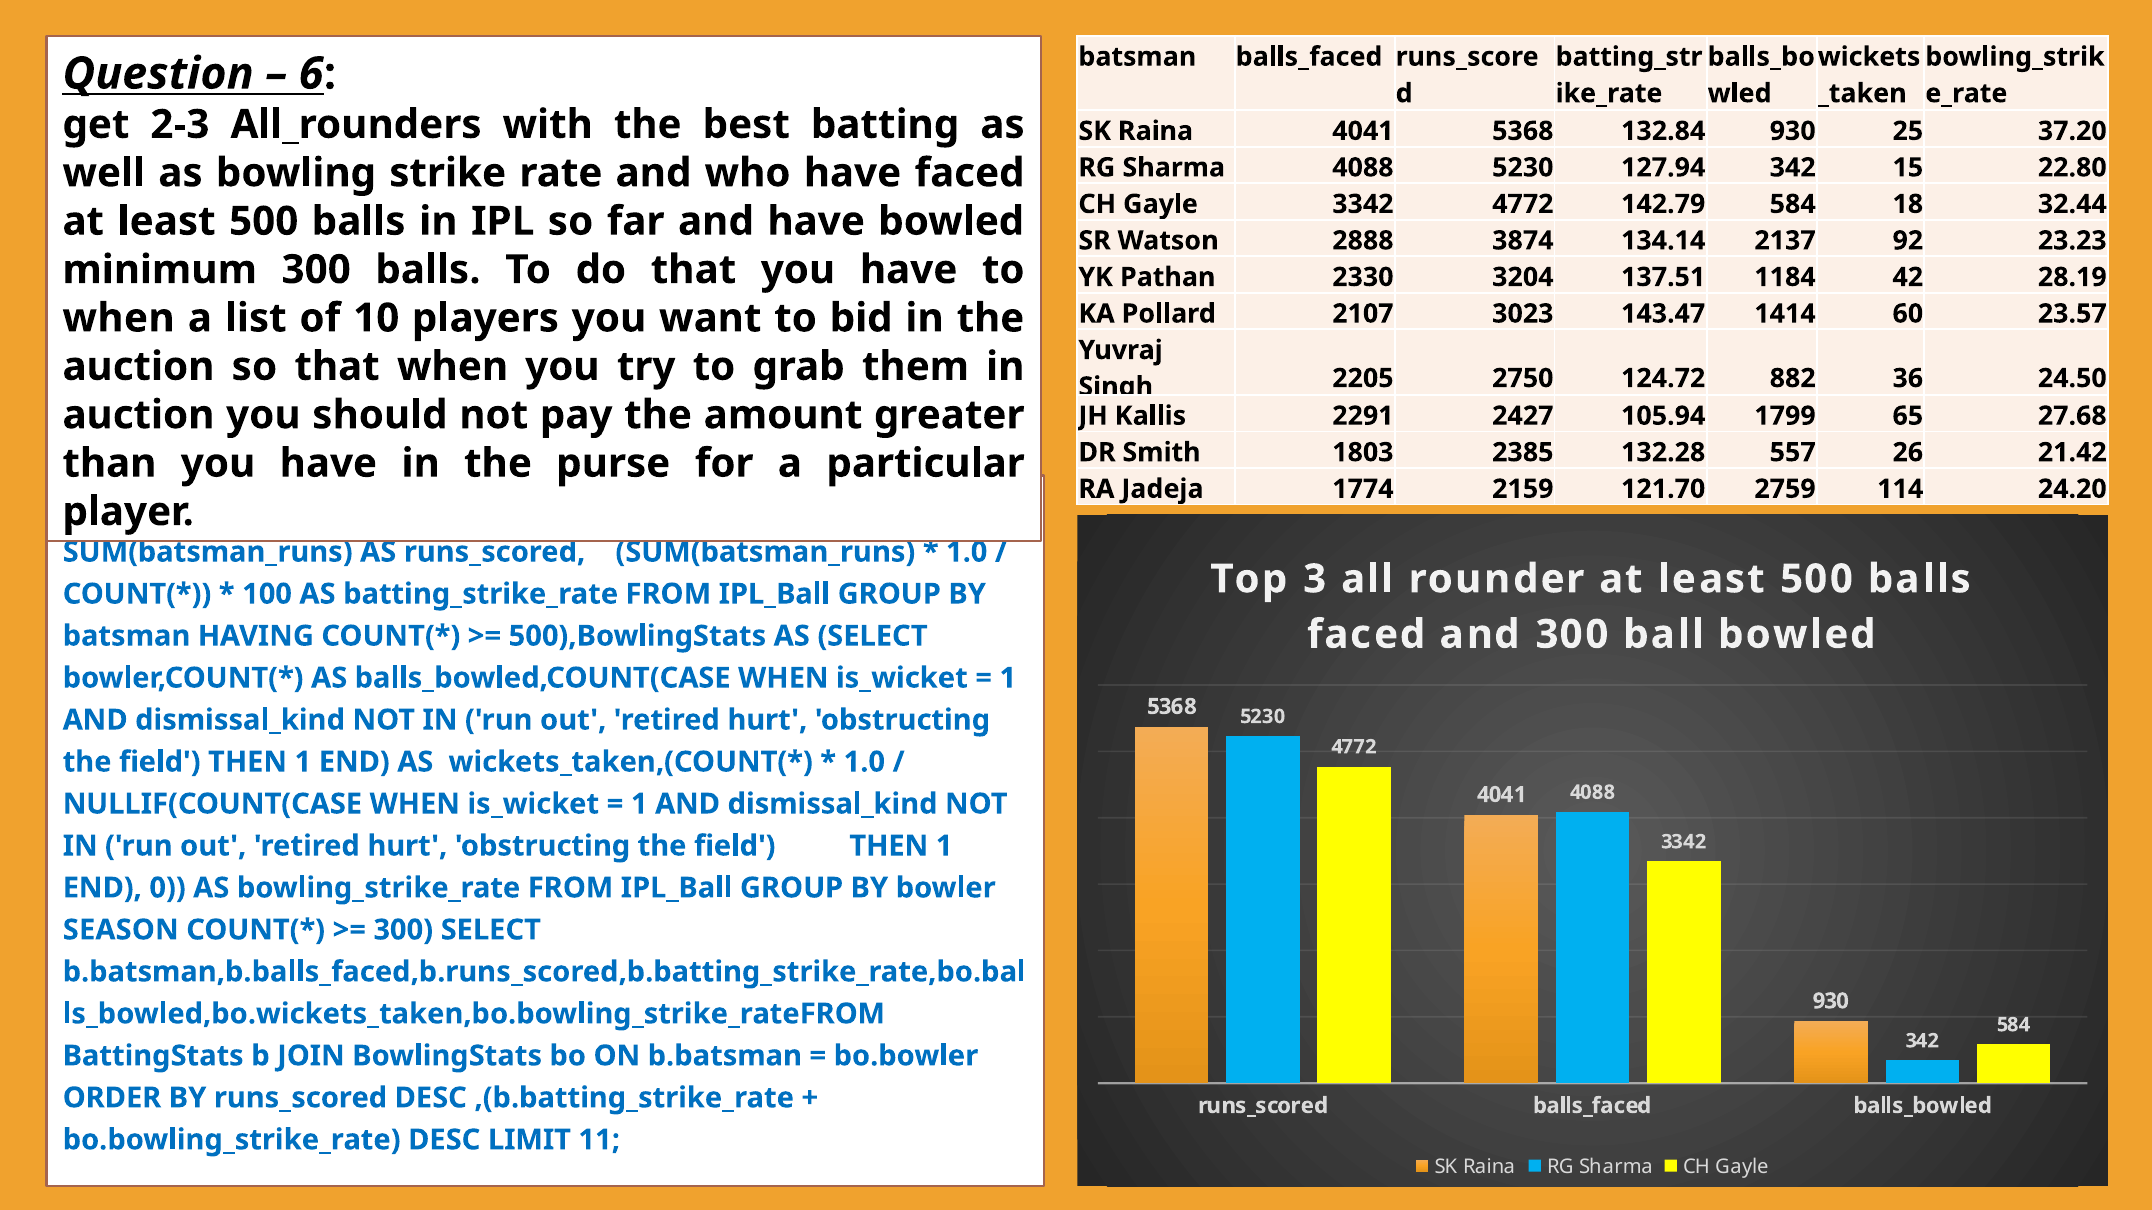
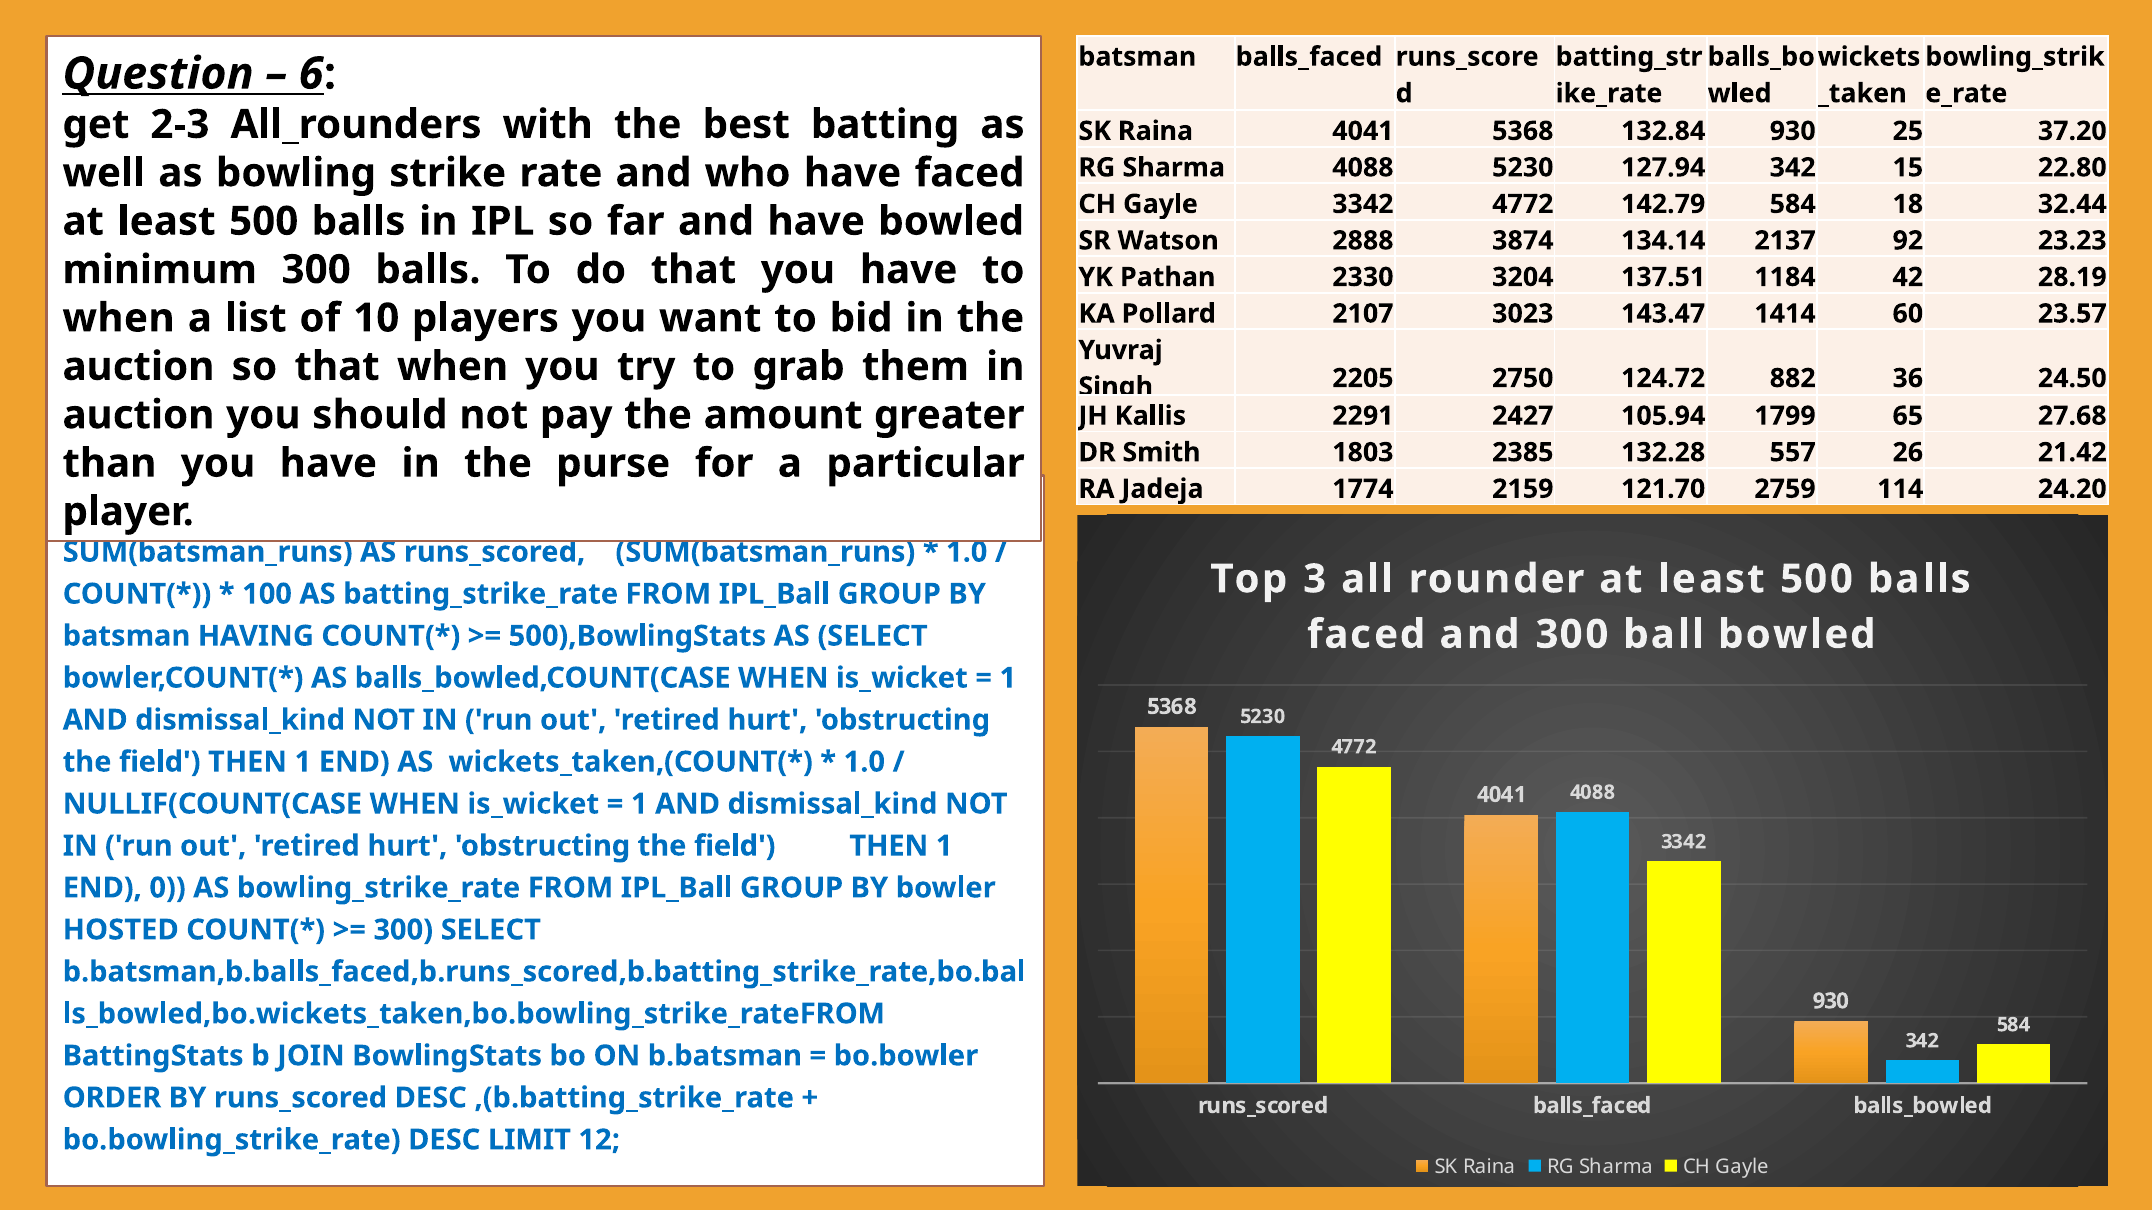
SEASON: SEASON -> HOSTED
11: 11 -> 12
